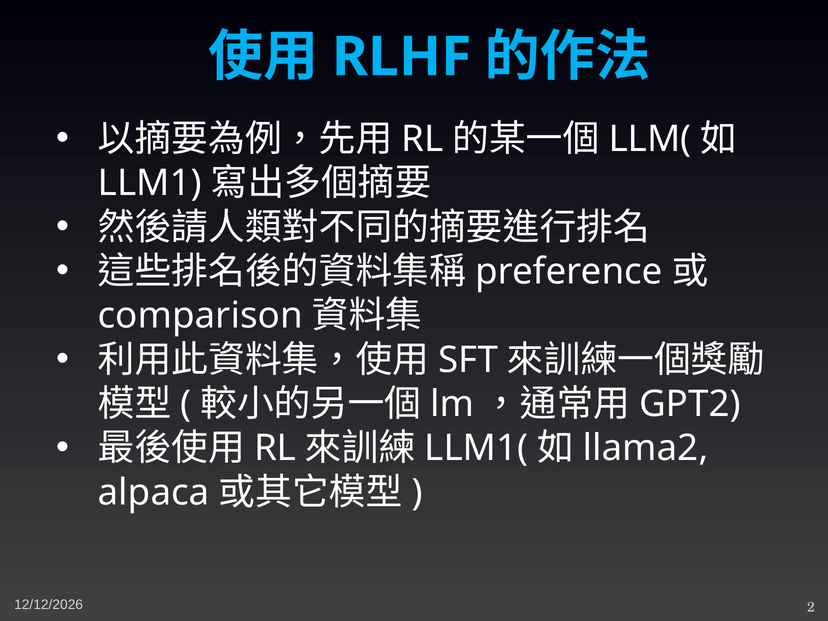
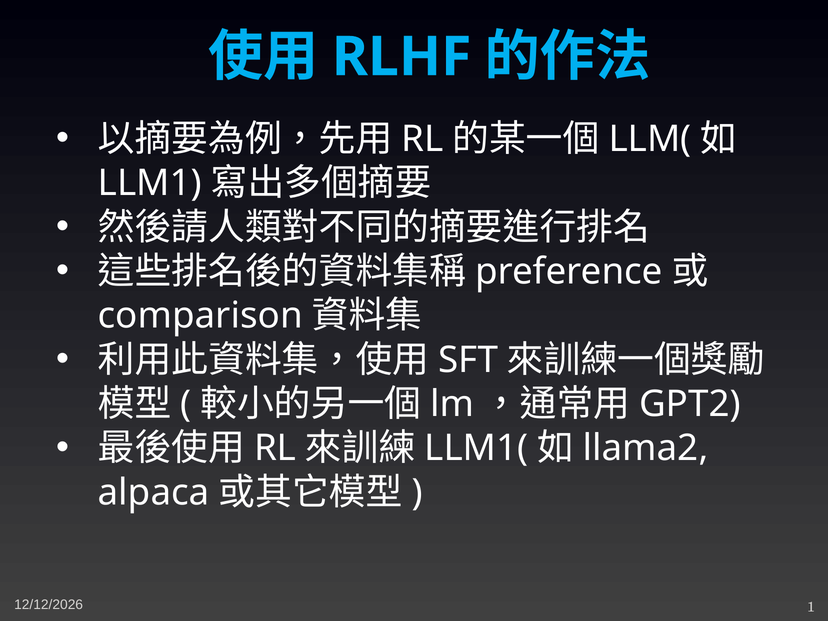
2: 2 -> 1
